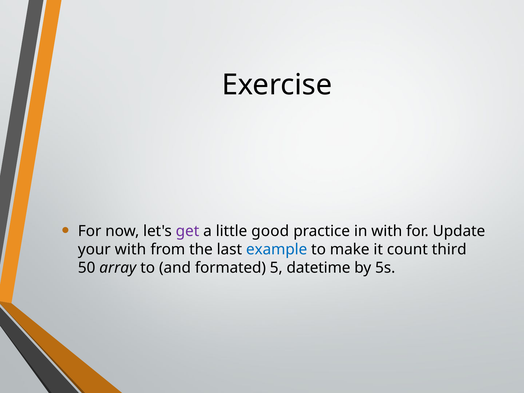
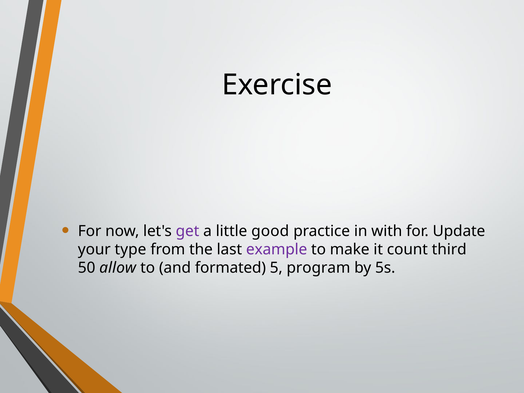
your with: with -> type
example colour: blue -> purple
array: array -> allow
datetime: datetime -> program
